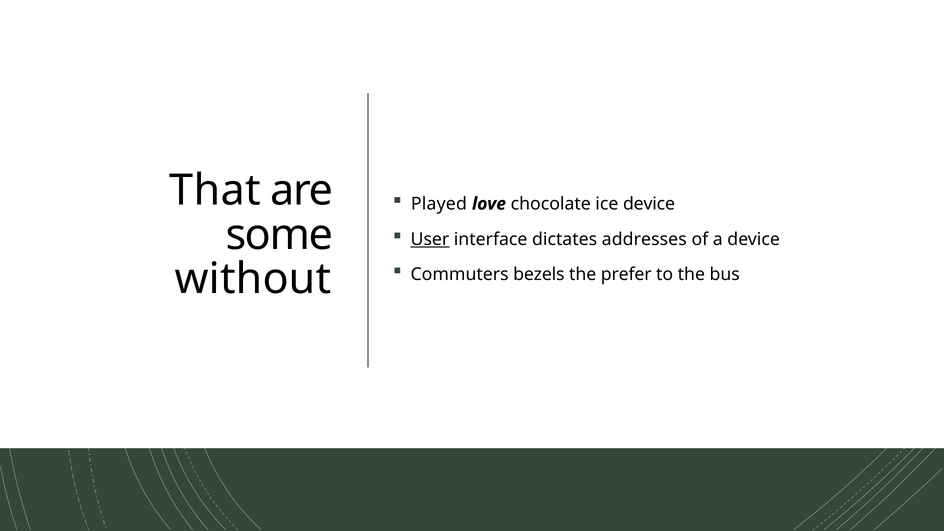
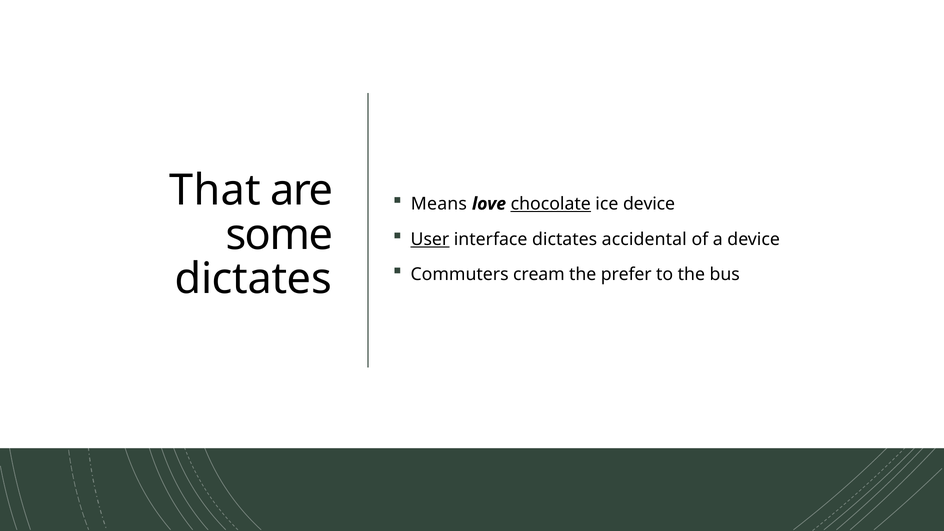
Played: Played -> Means
chocolate underline: none -> present
addresses: addresses -> accidental
bezels: bezels -> cream
without at (253, 279): without -> dictates
